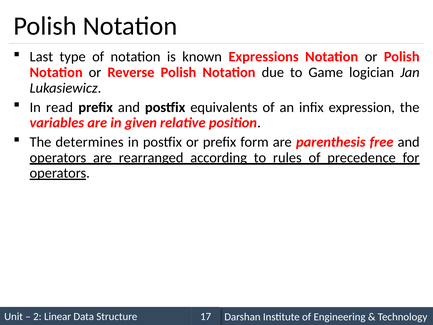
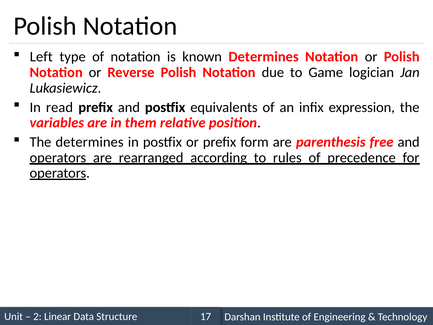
Last: Last -> Left
known Expressions: Expressions -> Determines
given: given -> them
